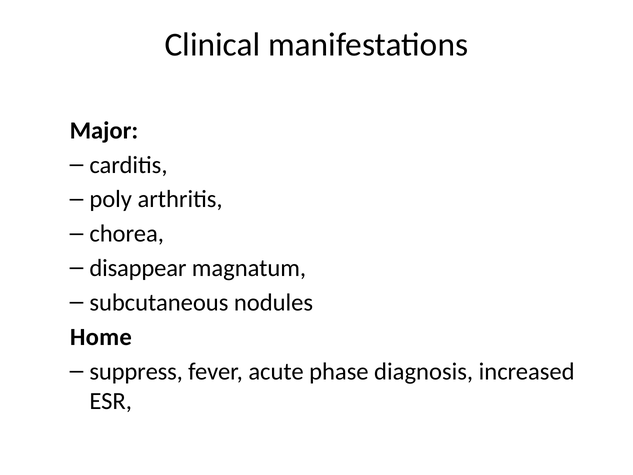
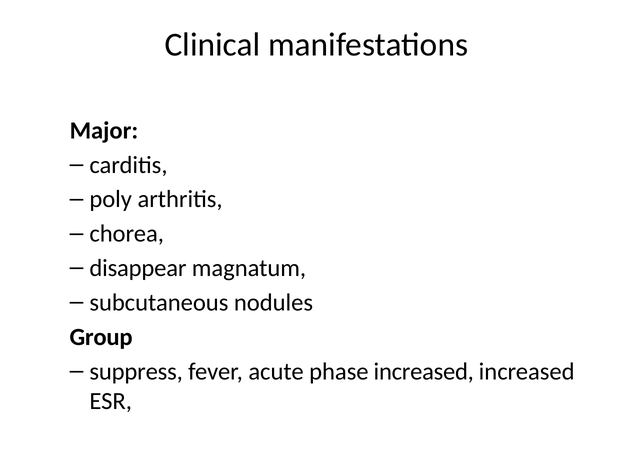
Home: Home -> Group
phase diagnosis: diagnosis -> increased
